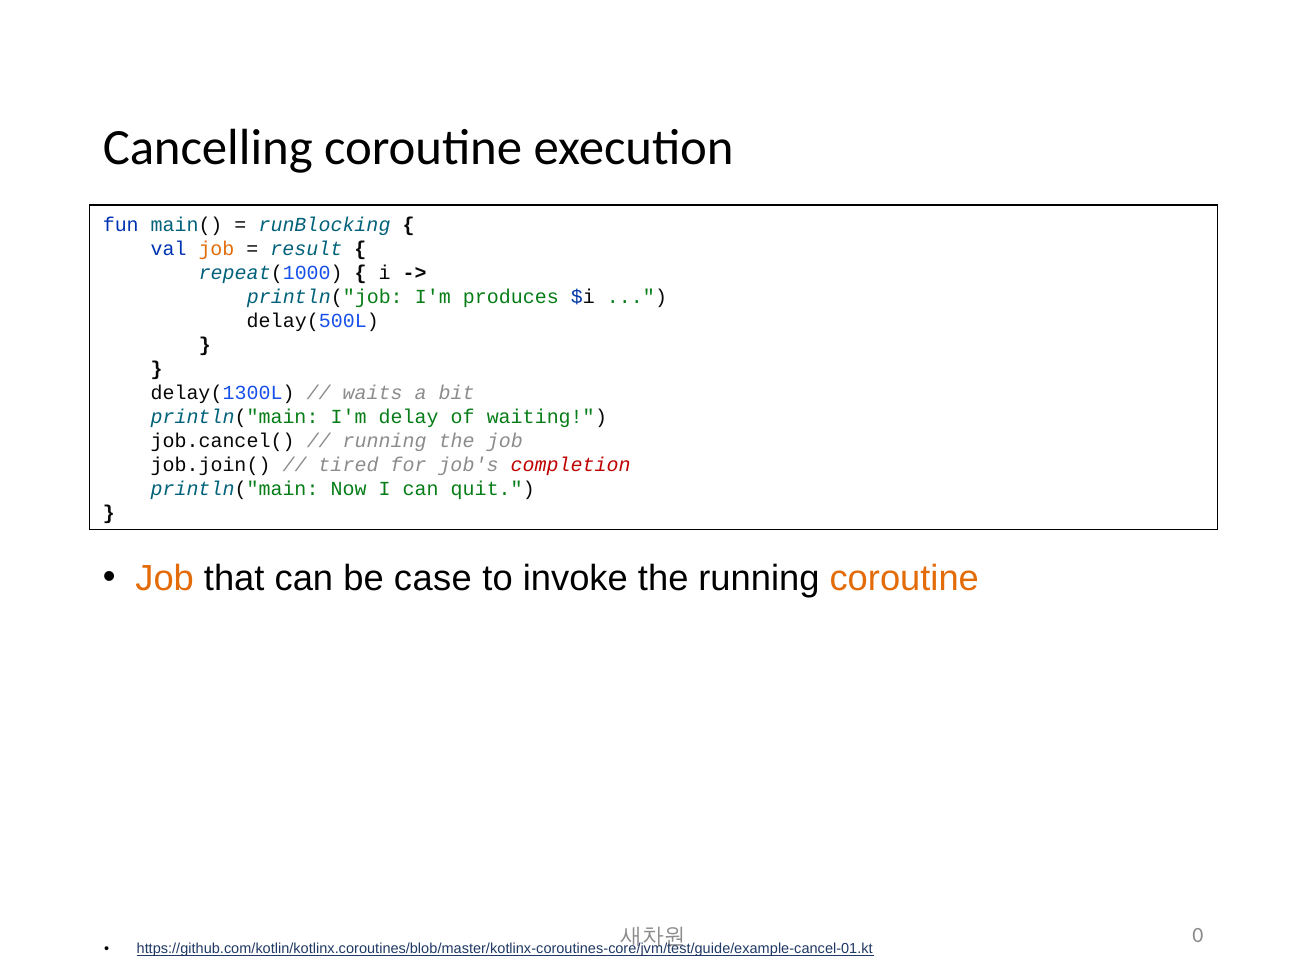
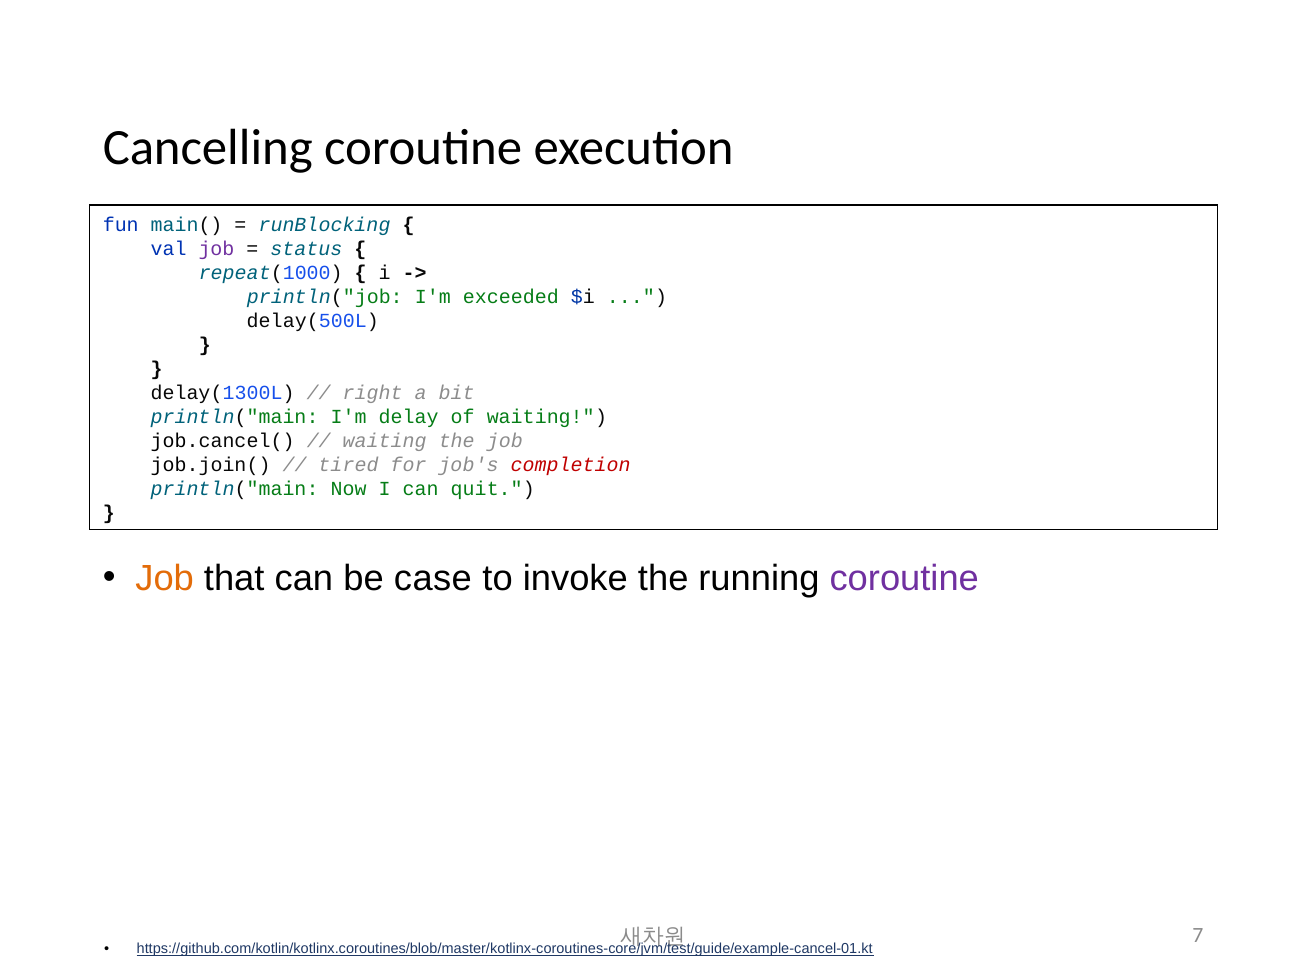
job at (216, 249) colour: orange -> purple
result: result -> status
produces: produces -> exceeded
waits: waits -> right
running at (385, 440): running -> waiting
coroutine at (904, 578) colour: orange -> purple
0: 0 -> 7
